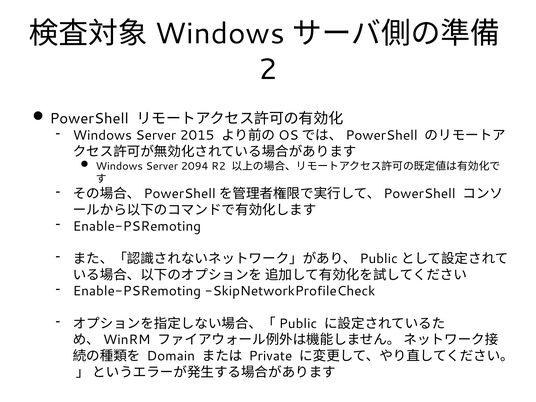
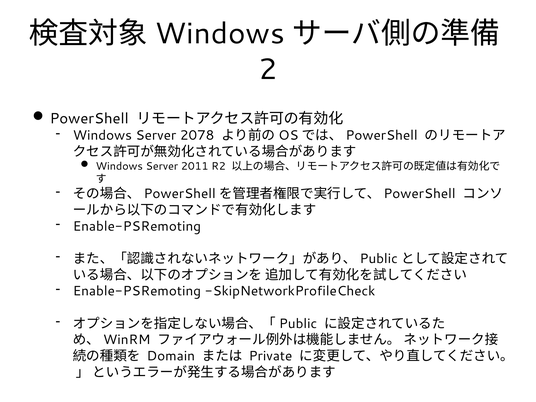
2015: 2015 -> 2078
2094: 2094 -> 2011
